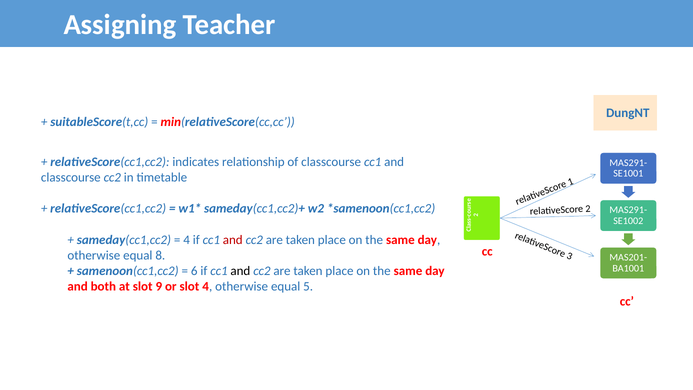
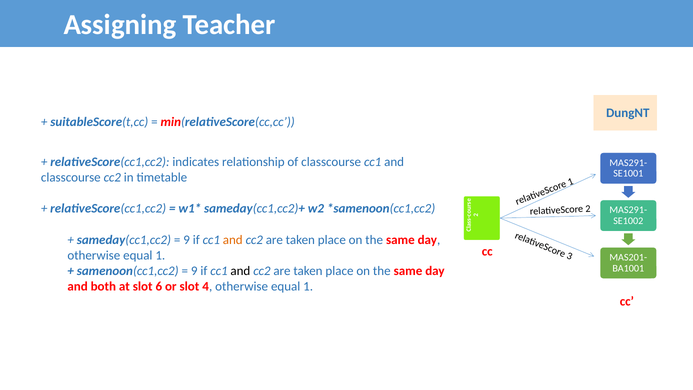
4 at (187, 240): 4 -> 9
and at (233, 240) colour: red -> orange
8 at (160, 255): 8 -> 1
6 at (194, 271): 6 -> 9
9: 9 -> 6
4 otherwise equal 5: 5 -> 1
